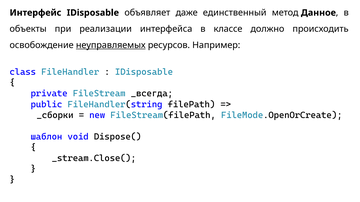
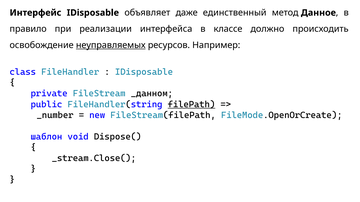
объекты: объекты -> правило
_всегда: _всегда -> _данном
filePath underline: none -> present
_сборки: _сборки -> _number
